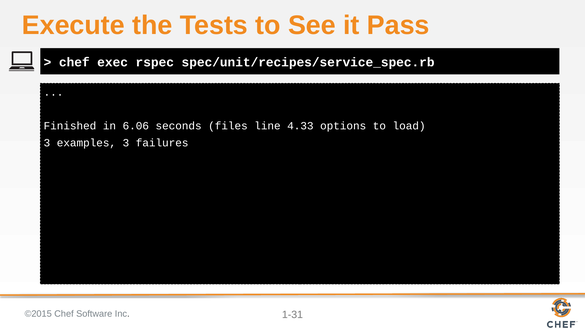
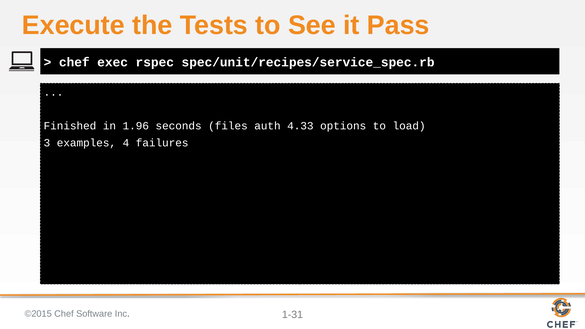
6.06: 6.06 -> 1.96
line: line -> auth
examples 3: 3 -> 4
